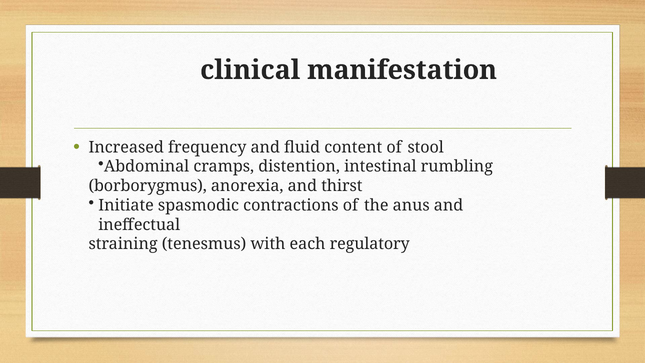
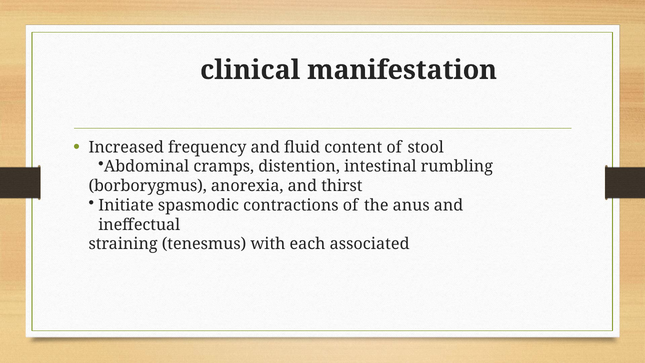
regulatory: regulatory -> associated
